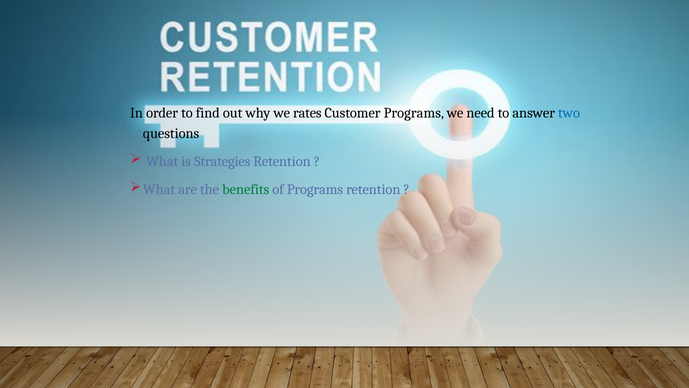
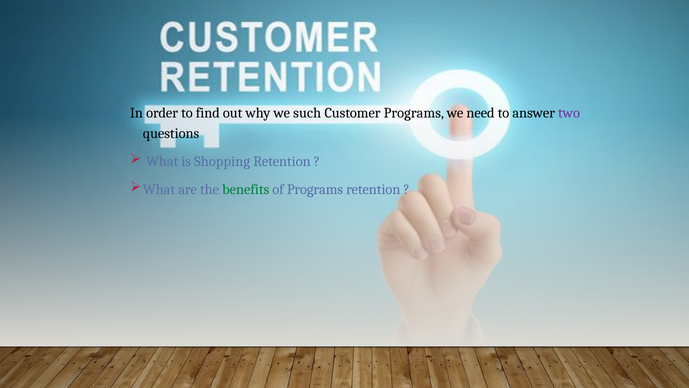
rates: rates -> such
two colour: blue -> purple
Strategies: Strategies -> Shopping
